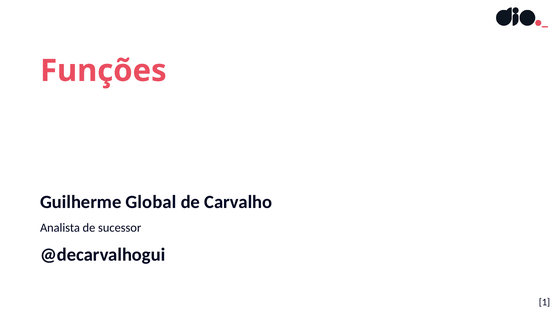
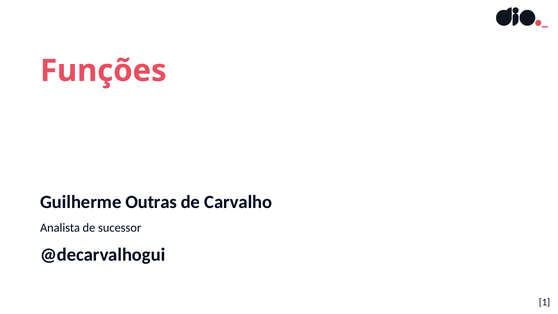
Global: Global -> Outras
